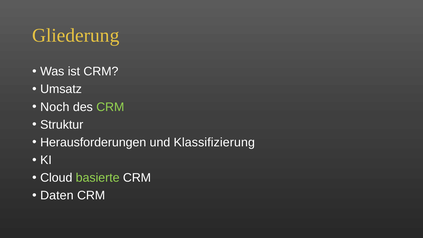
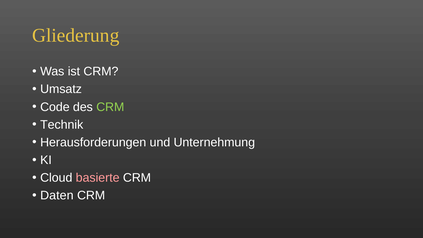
Noch: Noch -> Code
Struktur: Struktur -> Technik
Klassifizierung: Klassifizierung -> Unternehmung
basierte colour: light green -> pink
